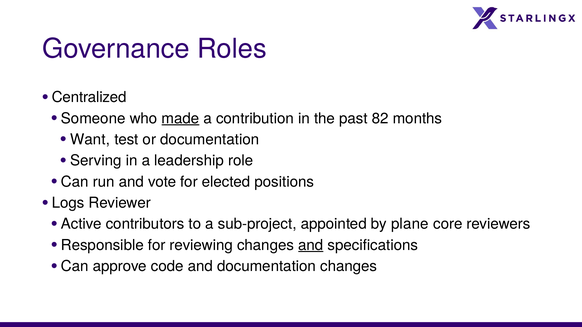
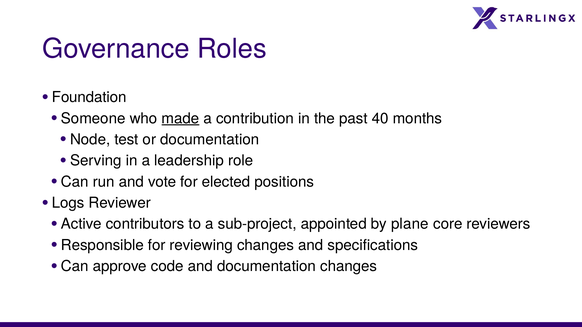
Centralized: Centralized -> Foundation
82: 82 -> 40
Want: Want -> Node
and at (311, 245) underline: present -> none
